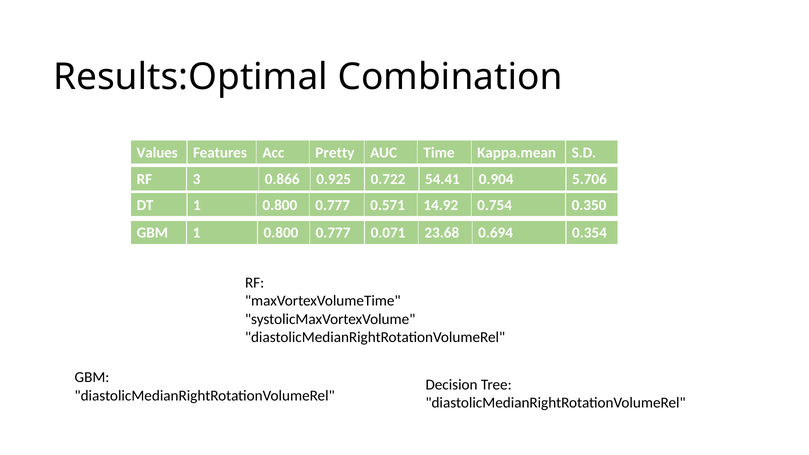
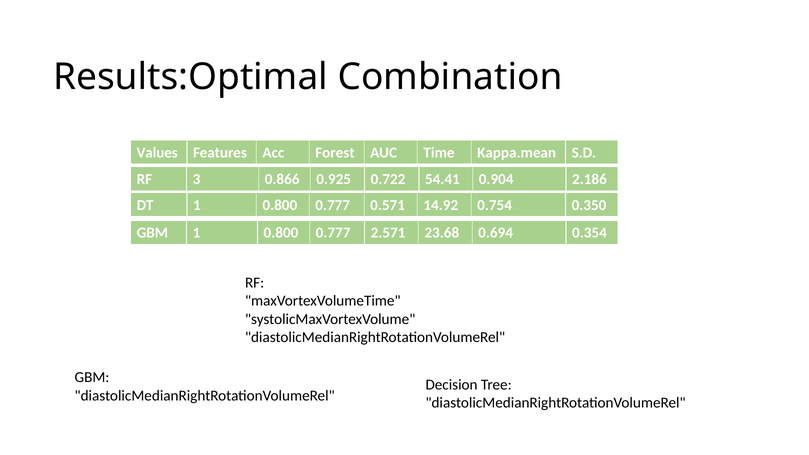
Pretty: Pretty -> Forest
5.706: 5.706 -> 2.186
0.071: 0.071 -> 2.571
